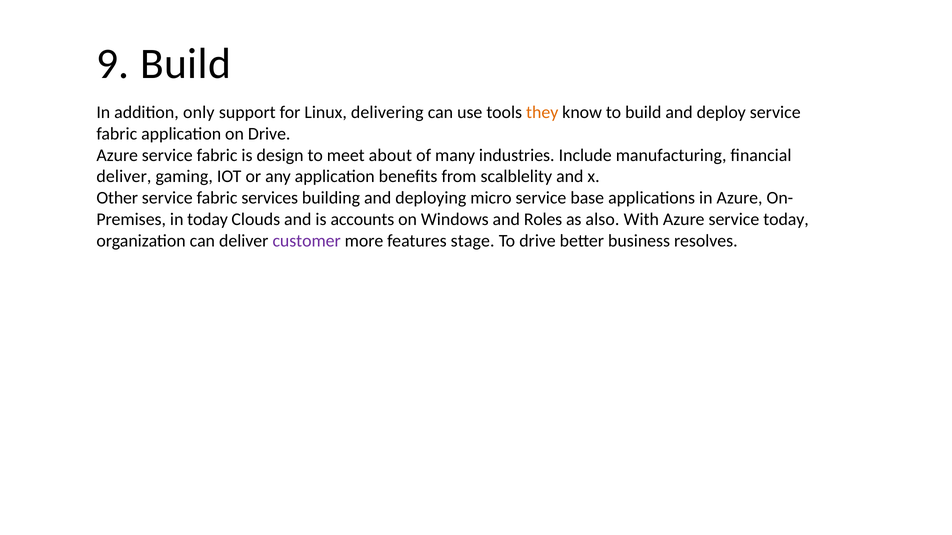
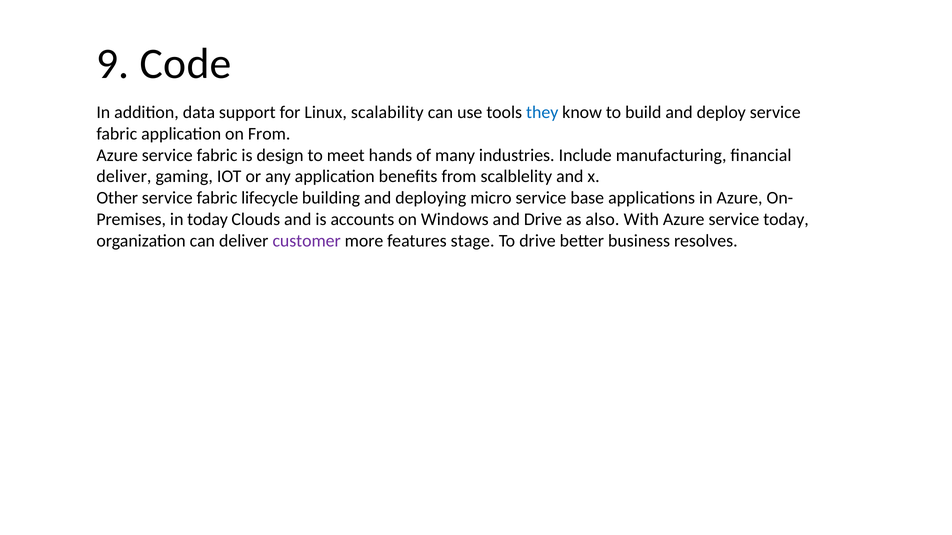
9 Build: Build -> Code
only: only -> data
delivering: delivering -> scalability
they colour: orange -> blue
on Drive: Drive -> From
about: about -> hands
services: services -> lifecycle
and Roles: Roles -> Drive
